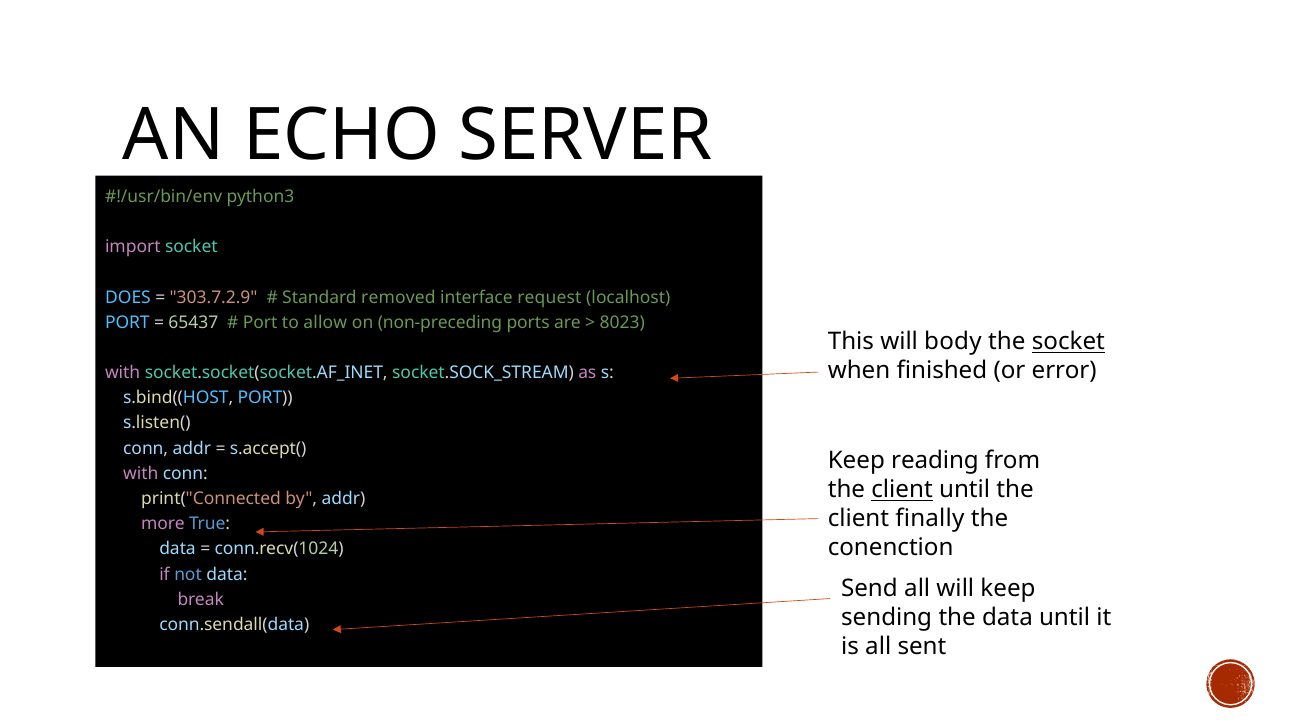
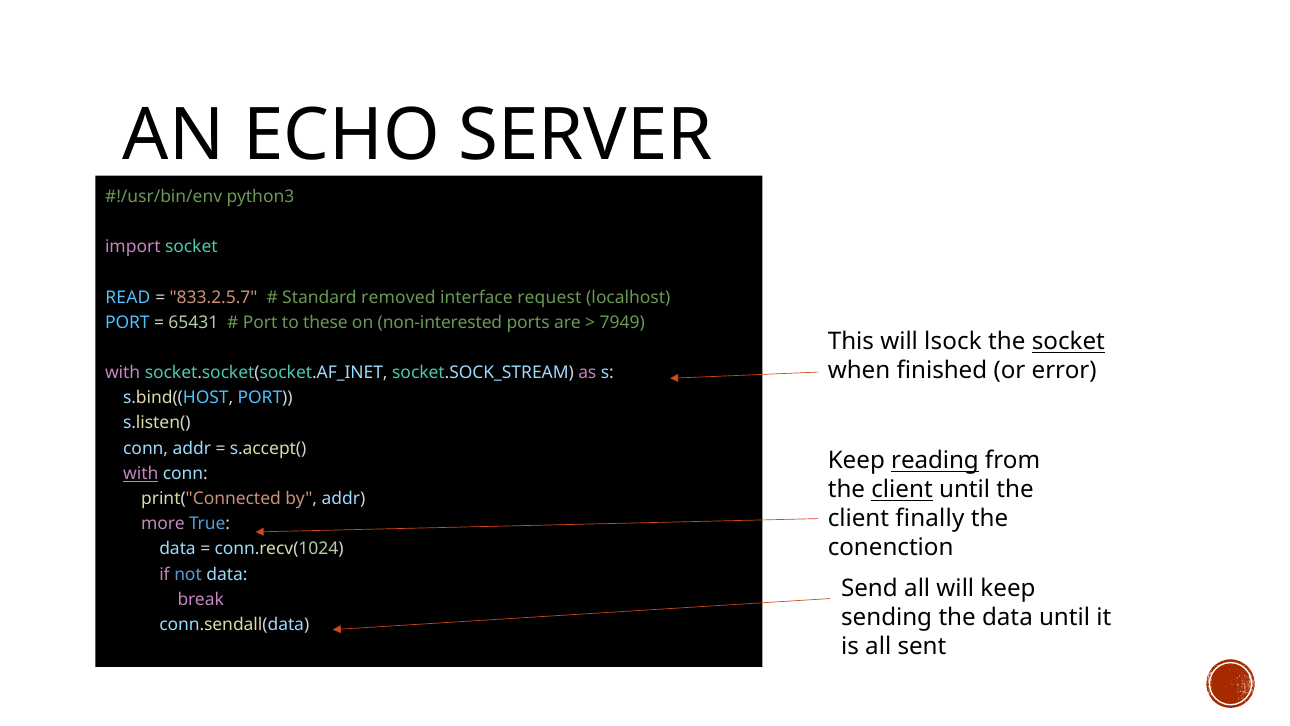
DOES: DOES -> READ
303.7.2.9: 303.7.2.9 -> 833.2.5.7
65437: 65437 -> 65431
allow: allow -> these
non-preceding: non-preceding -> non-interested
8023: 8023 -> 7949
body: body -> lsock
reading underline: none -> present
with at (141, 473) underline: none -> present
